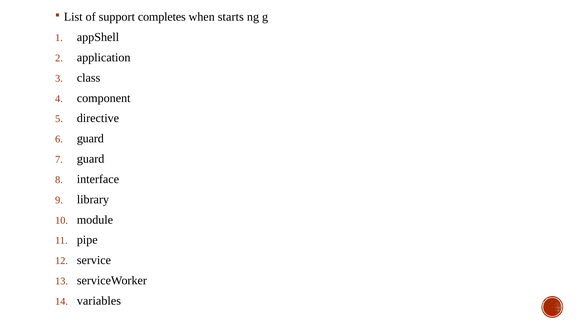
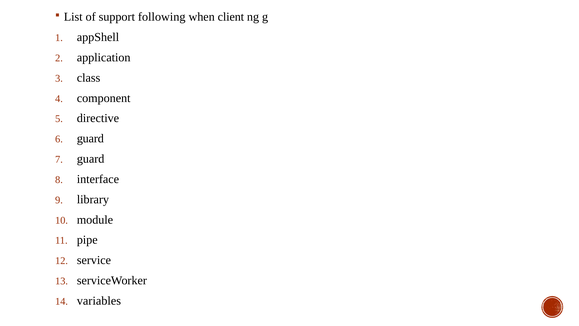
completes: completes -> following
starts: starts -> client
